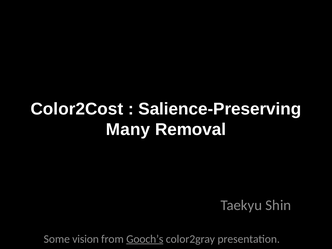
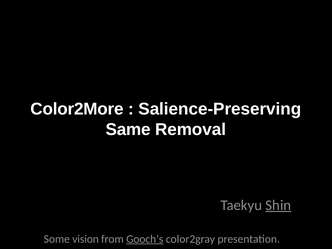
Color2Cost: Color2Cost -> Color2More
Many: Many -> Same
Shin underline: none -> present
